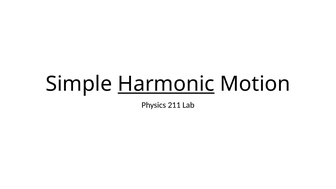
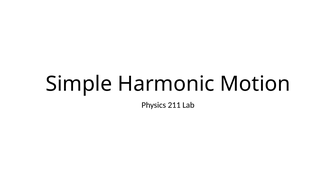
Harmonic underline: present -> none
